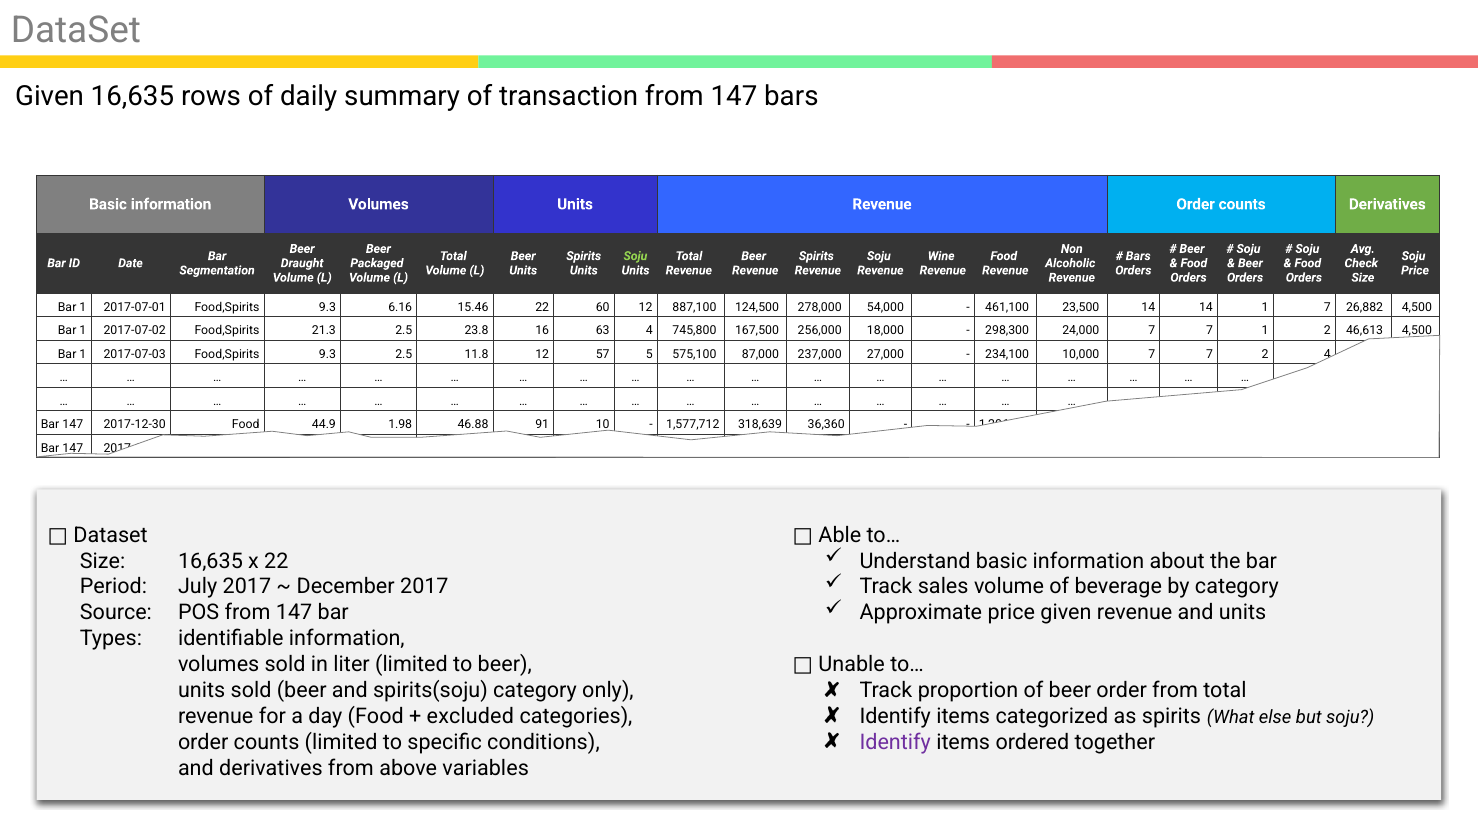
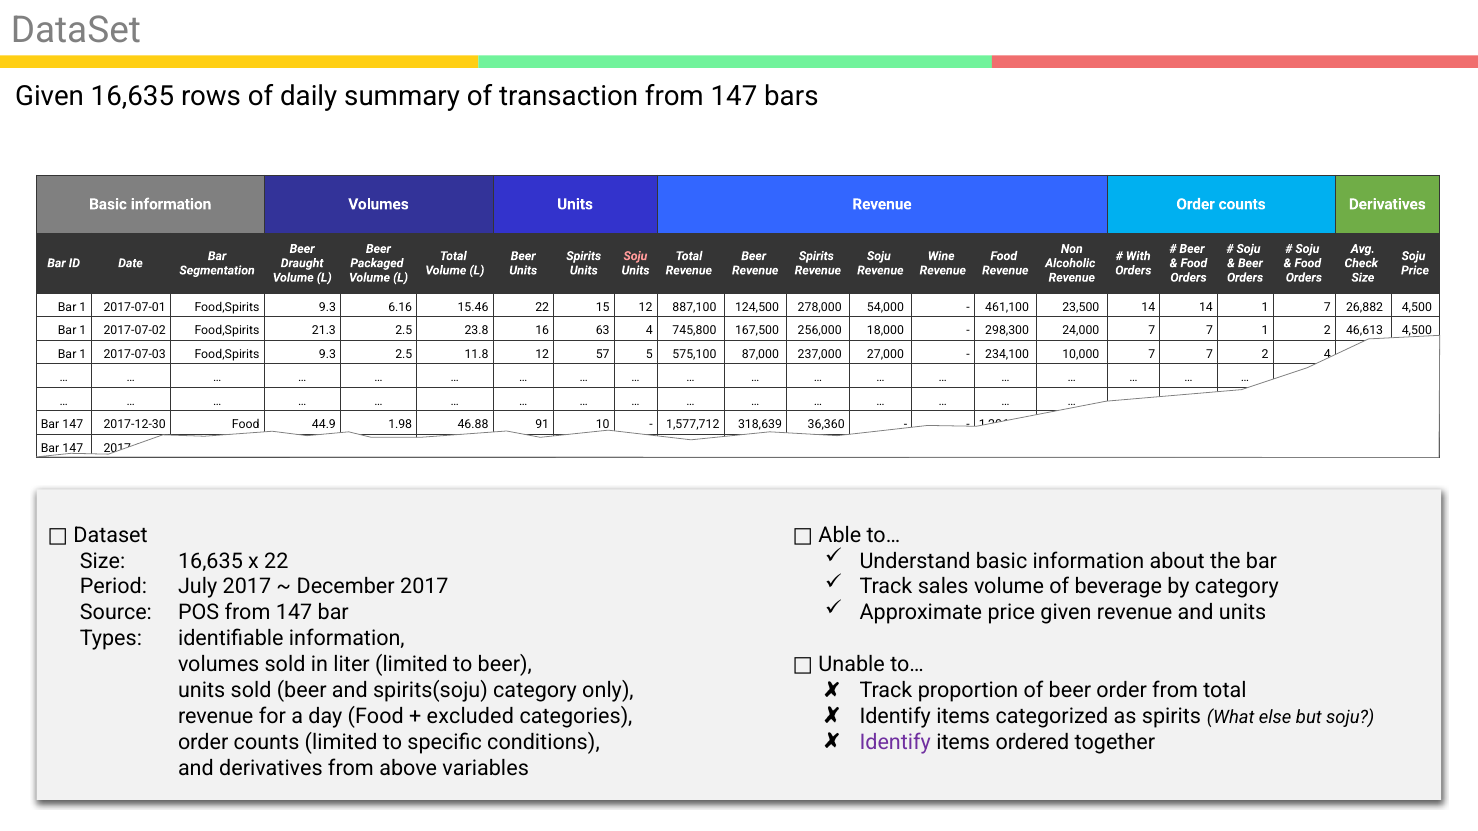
Soju at (635, 256) colour: light green -> pink
Bars at (1138, 256): Bars -> With
60: 60 -> 15
